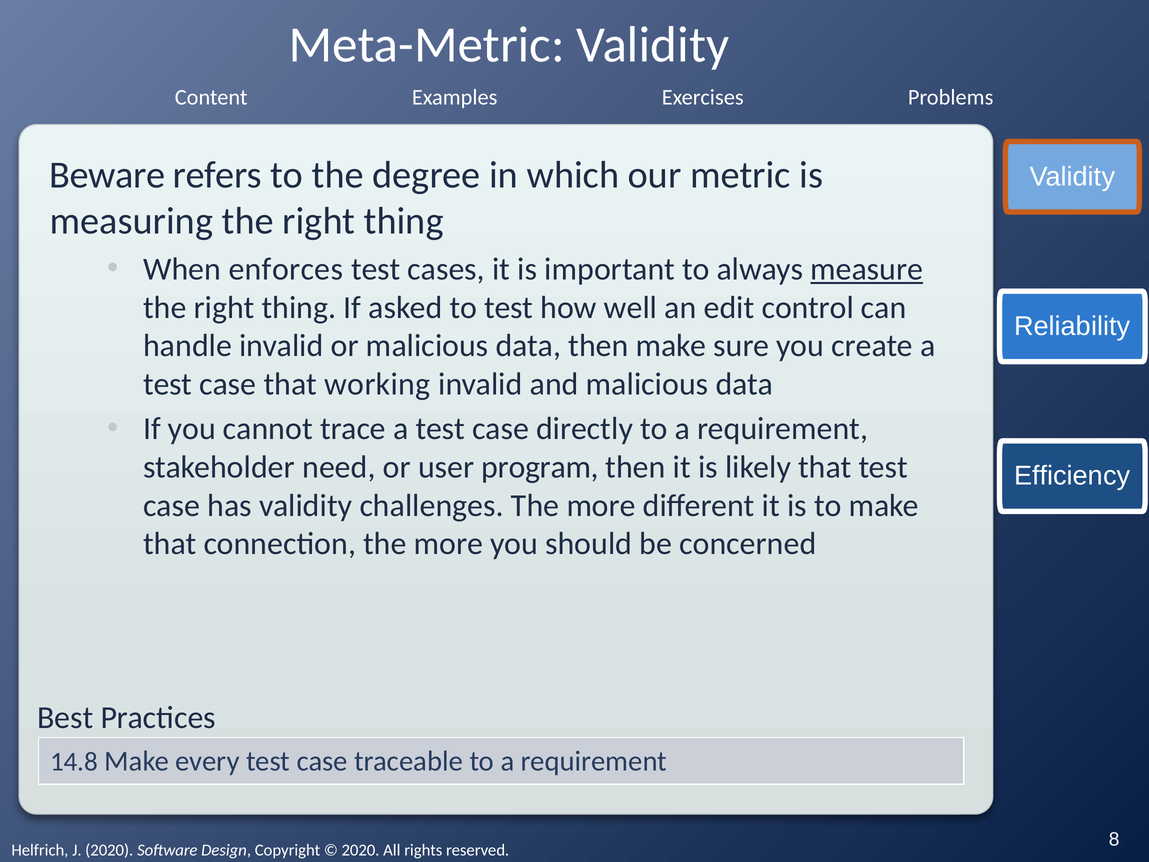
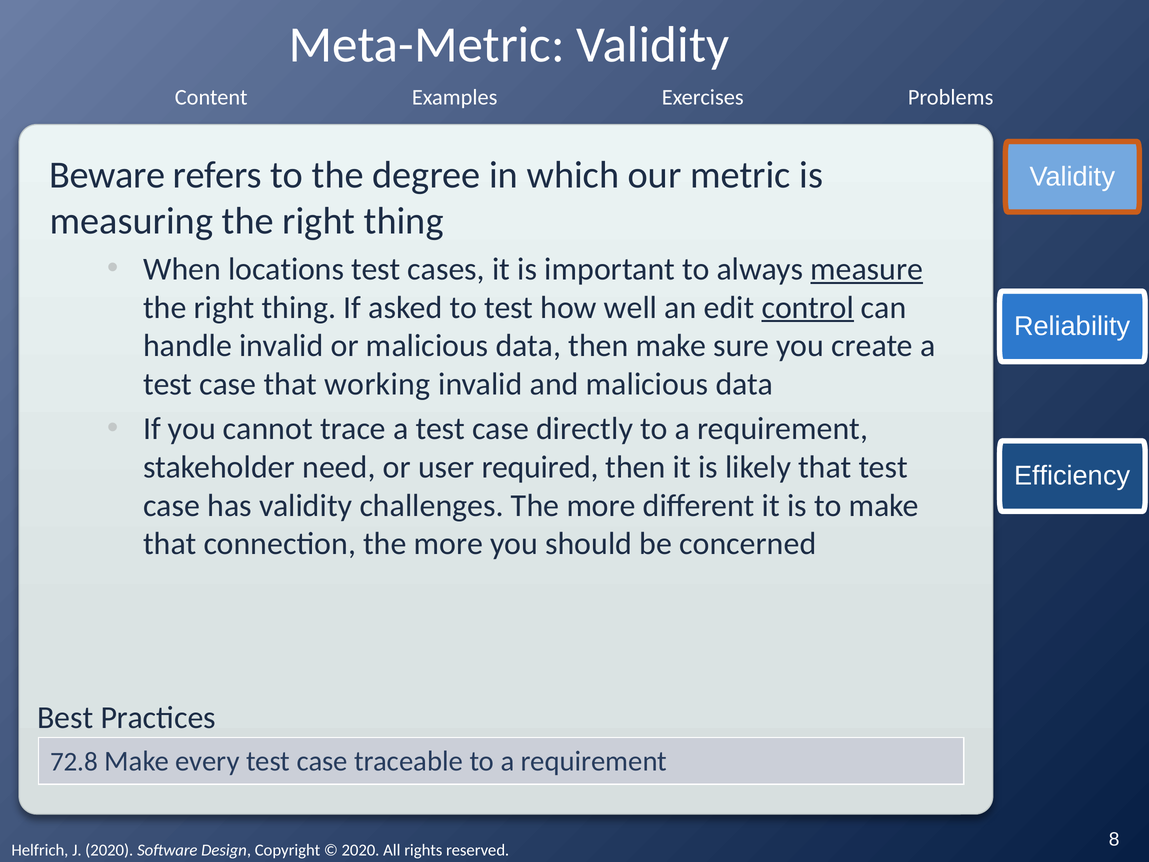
enforces: enforces -> locations
control underline: none -> present
program: program -> required
14.8: 14.8 -> 72.8
